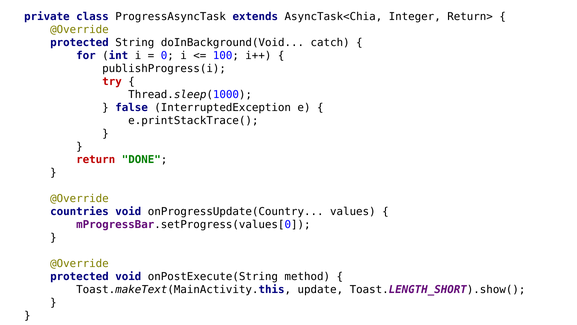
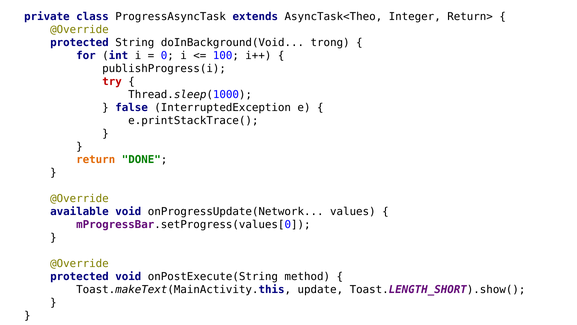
AsyncTask<Chia: AsyncTask<Chia -> AsyncTask<Theo
catch: catch -> trong
return colour: red -> orange
countries: countries -> available
onProgressUpdate(Country: onProgressUpdate(Country -> onProgressUpdate(Network
